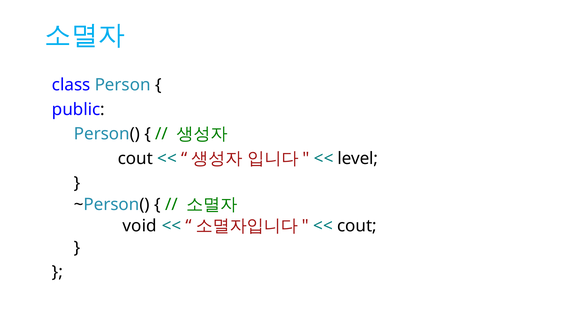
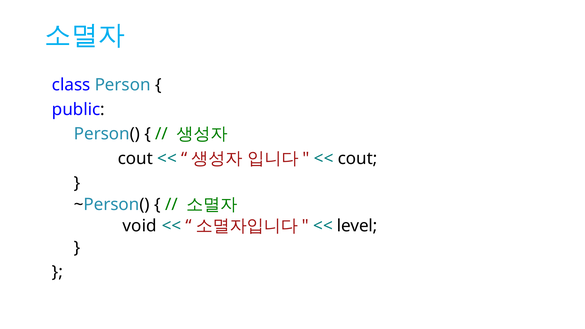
level at (358, 159): level -> cout
cout at (357, 226): cout -> level
